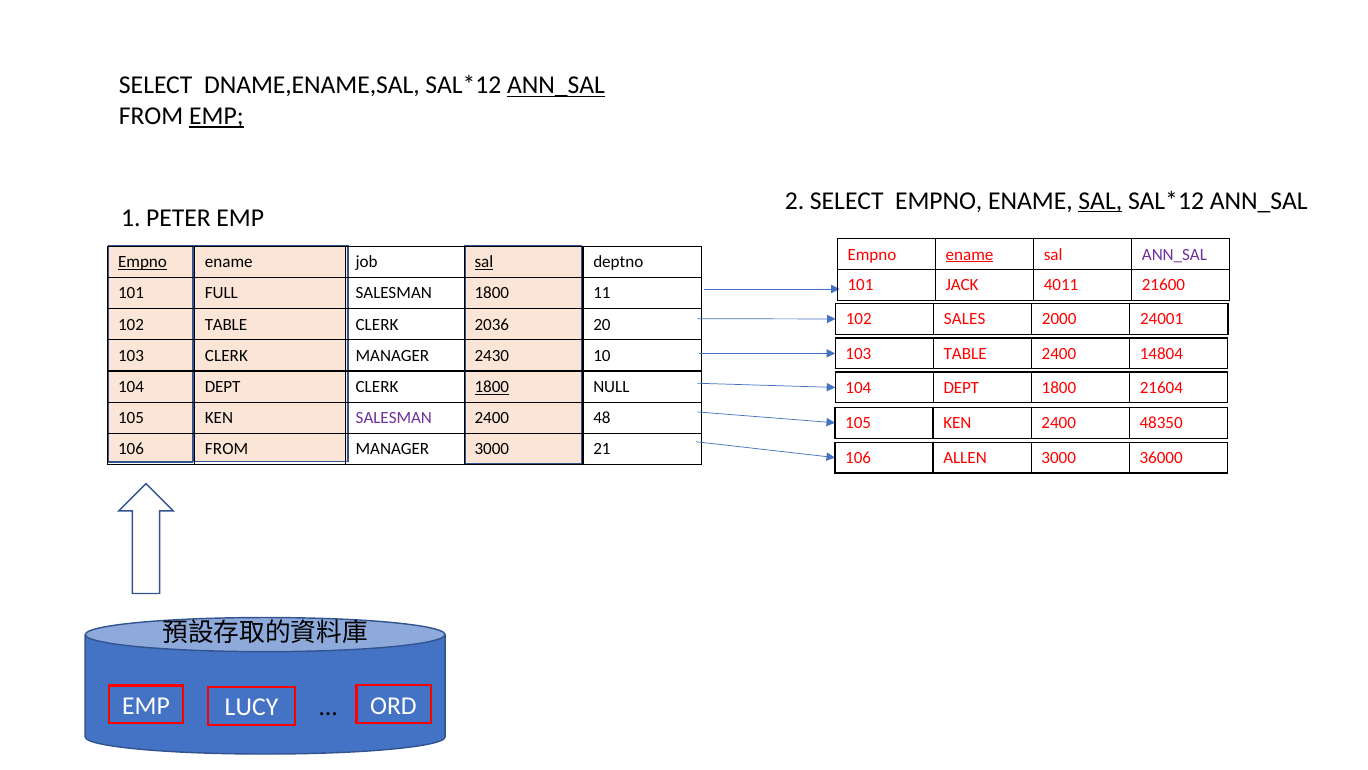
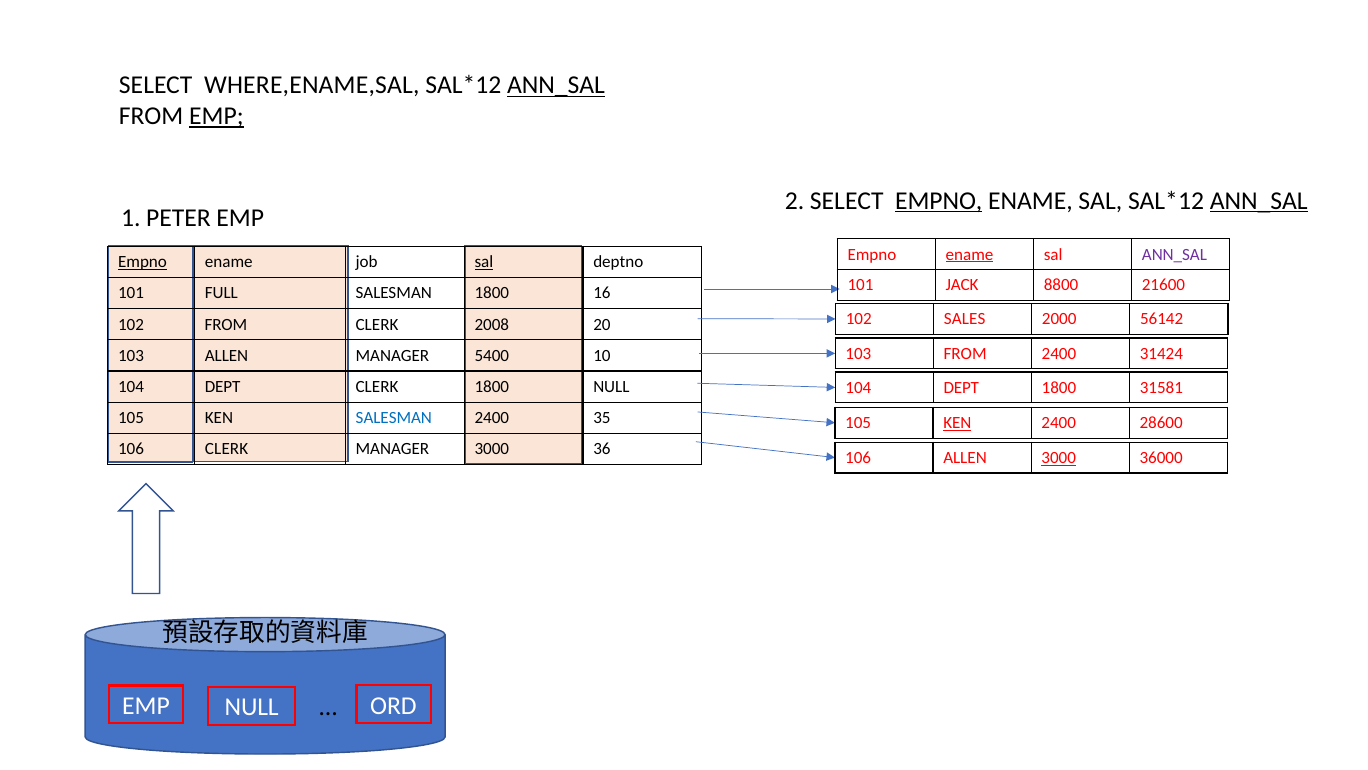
DNAME,ENAME,SAL: DNAME,ENAME,SAL -> WHERE,ENAME,SAL
EMPNO at (939, 200) underline: none -> present
SAL at (1100, 200) underline: present -> none
ANN_SAL at (1259, 200) underline: none -> present
4011: 4011 -> 8800
11: 11 -> 16
24001: 24001 -> 56142
102 TABLE: TABLE -> FROM
2036: 2036 -> 2008
103 TABLE: TABLE -> FROM
14804: 14804 -> 31424
103 CLERK: CLERK -> ALLEN
2430: 2430 -> 5400
1800 at (492, 386) underline: present -> none
21604: 21604 -> 31581
SALESMAN at (394, 418) colour: purple -> blue
48: 48 -> 35
KEN at (957, 423) underline: none -> present
48350: 48350 -> 28600
106 FROM: FROM -> CLERK
21: 21 -> 36
3000 at (1059, 458) underline: none -> present
EMP LUCY: LUCY -> NULL
